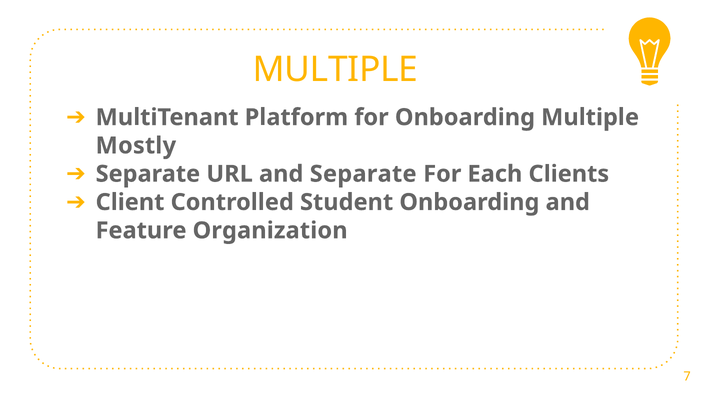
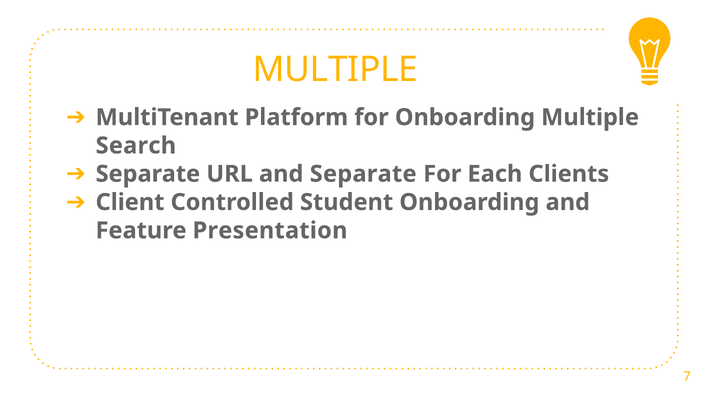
Mostly: Mostly -> Search
Organization: Organization -> Presentation
